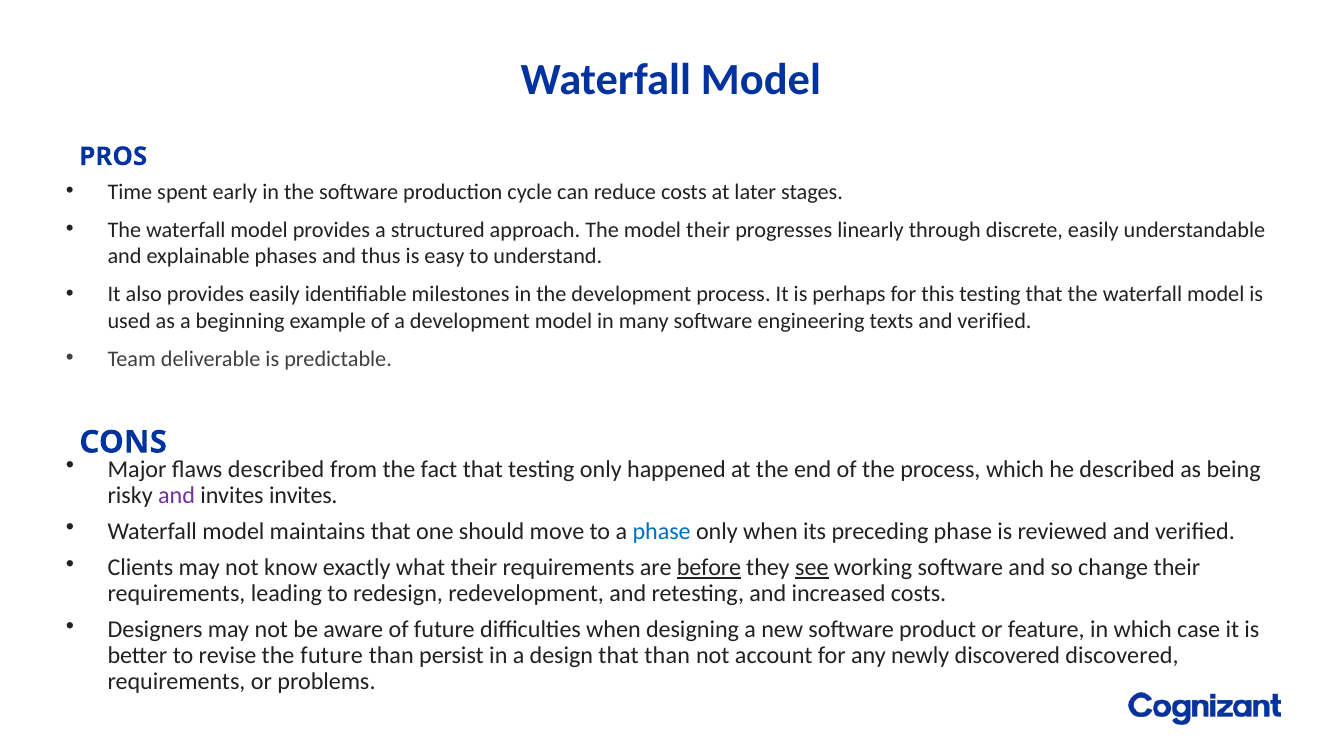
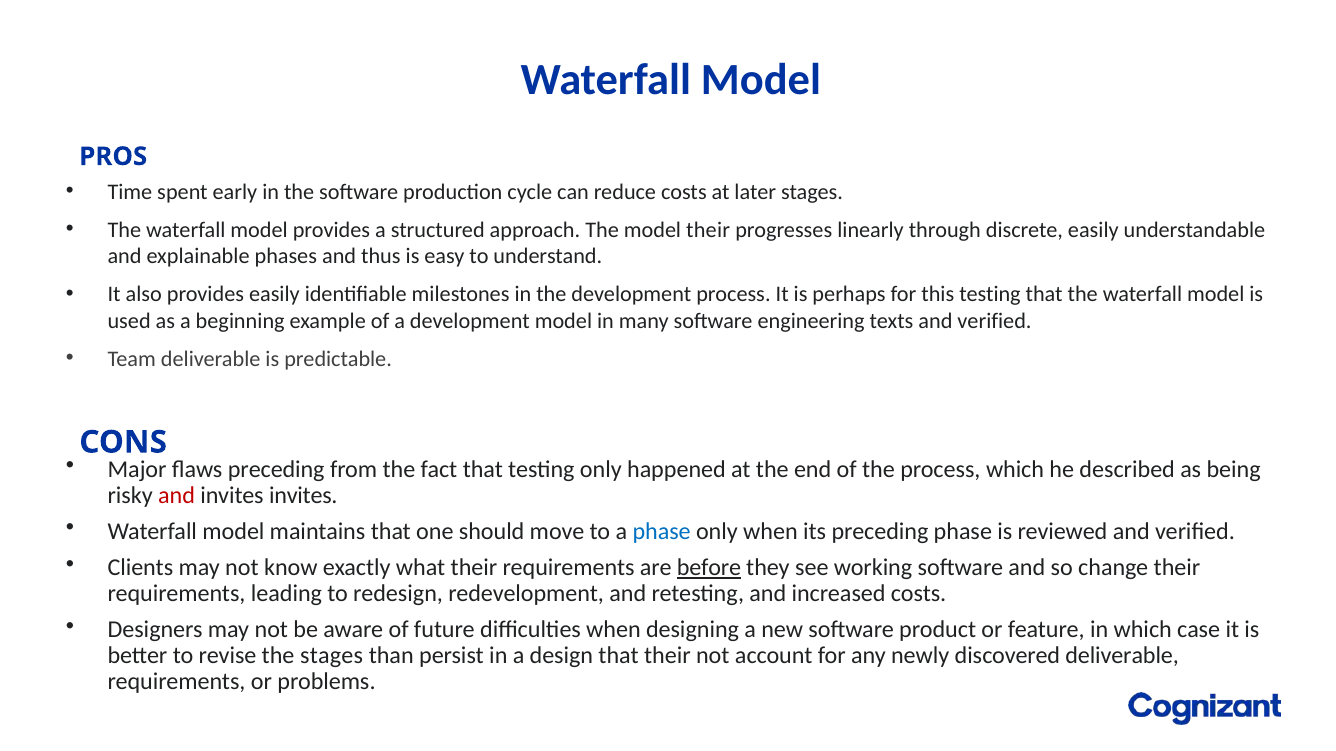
flaws described: described -> preceding
and at (177, 496) colour: purple -> red
see underline: present -> none
the future: future -> stages
that than: than -> their
discovered discovered: discovered -> deliverable
